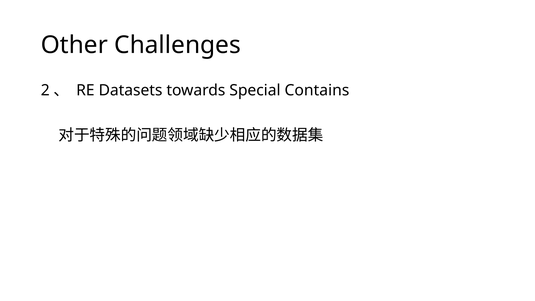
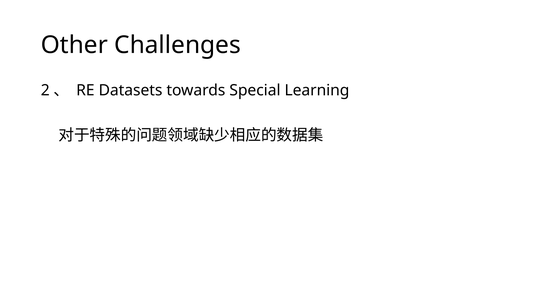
Contains: Contains -> Learning
